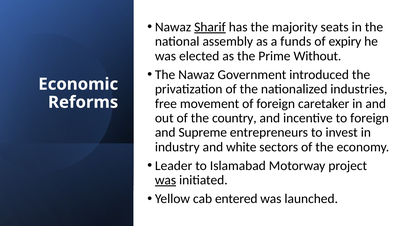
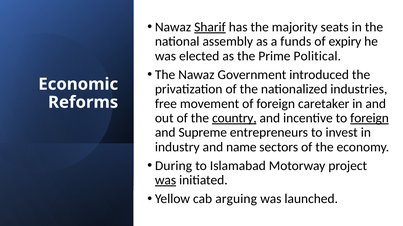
Without: Without -> Political
country underline: none -> present
foreign at (370, 118) underline: none -> present
white: white -> name
Leader: Leader -> During
entered: entered -> arguing
